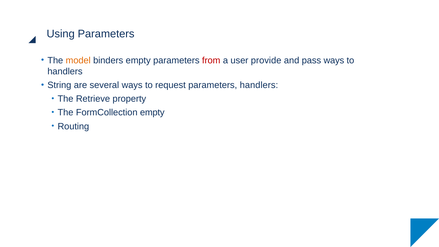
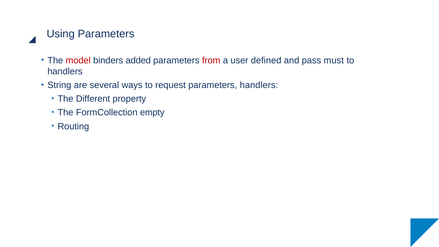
model colour: orange -> red
binders empty: empty -> added
provide: provide -> defined
pass ways: ways -> must
Retrieve: Retrieve -> Different
